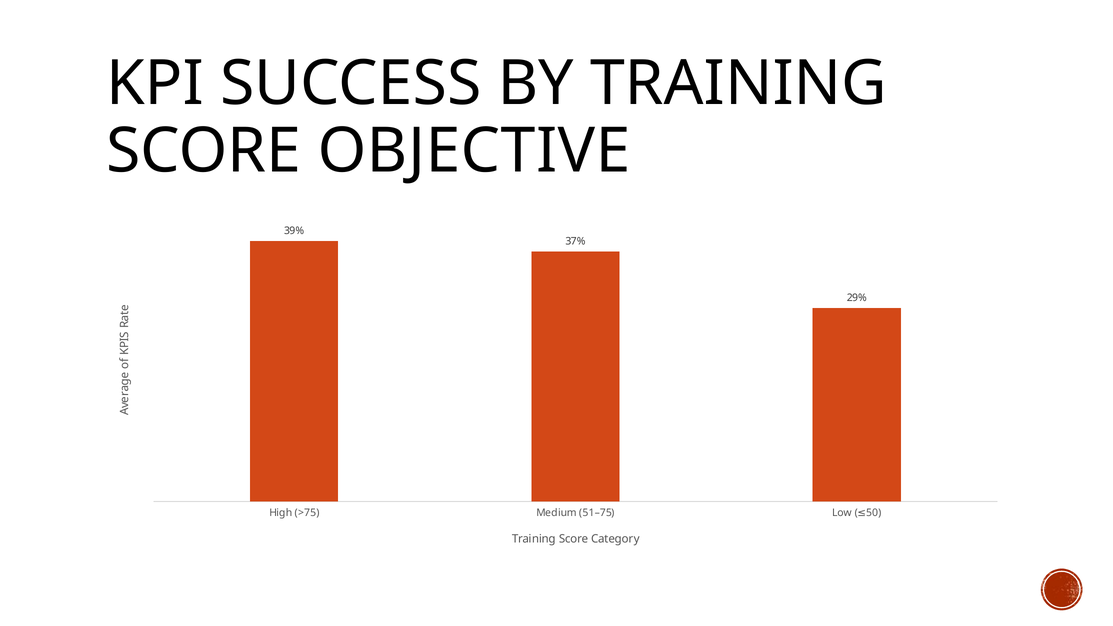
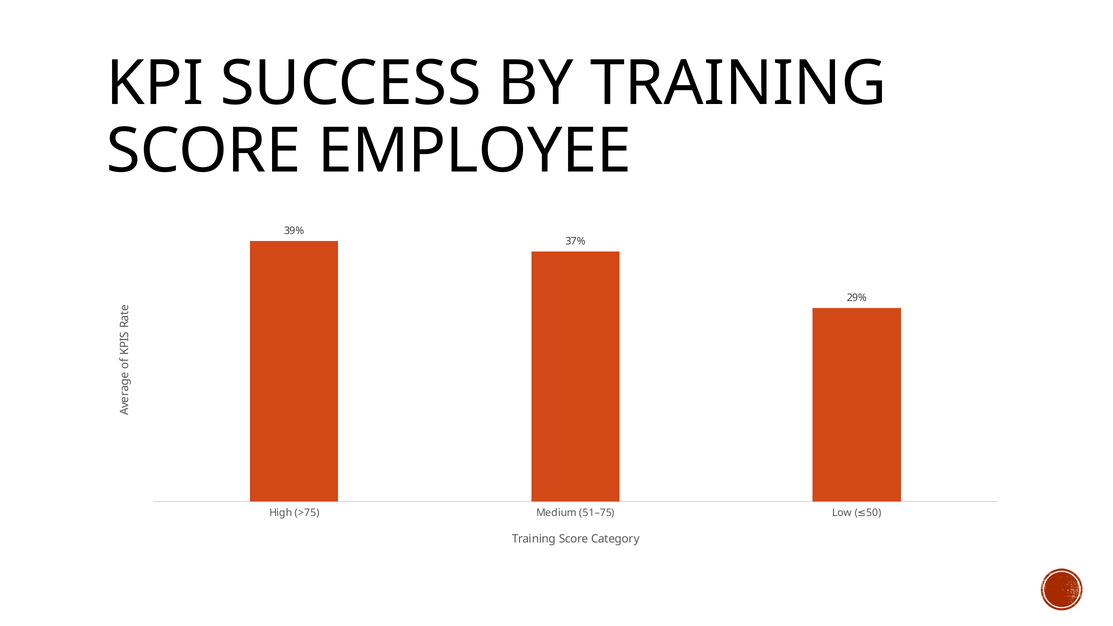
OBJECTIVE: OBJECTIVE -> EMPLOYEE
